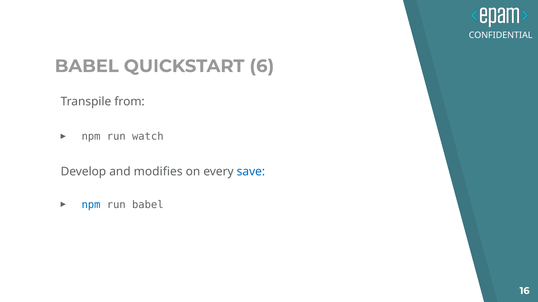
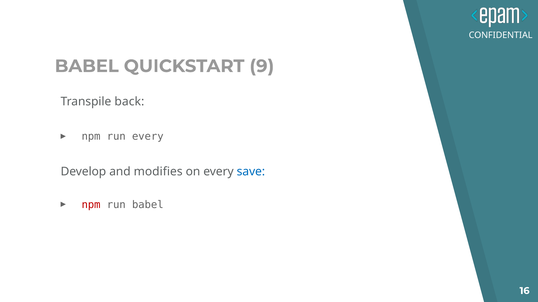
6: 6 -> 9
from: from -> back
run watch: watch -> every
npm at (91, 205) colour: blue -> red
